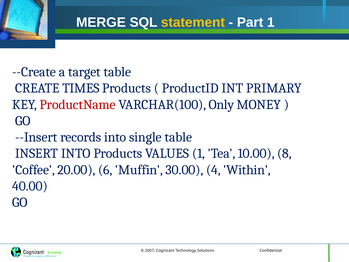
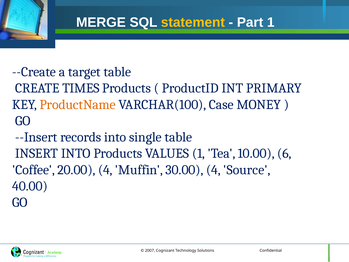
ProductName colour: red -> orange
Only: Only -> Case
8: 8 -> 6
20.00 6: 6 -> 4
Within: Within -> Source
